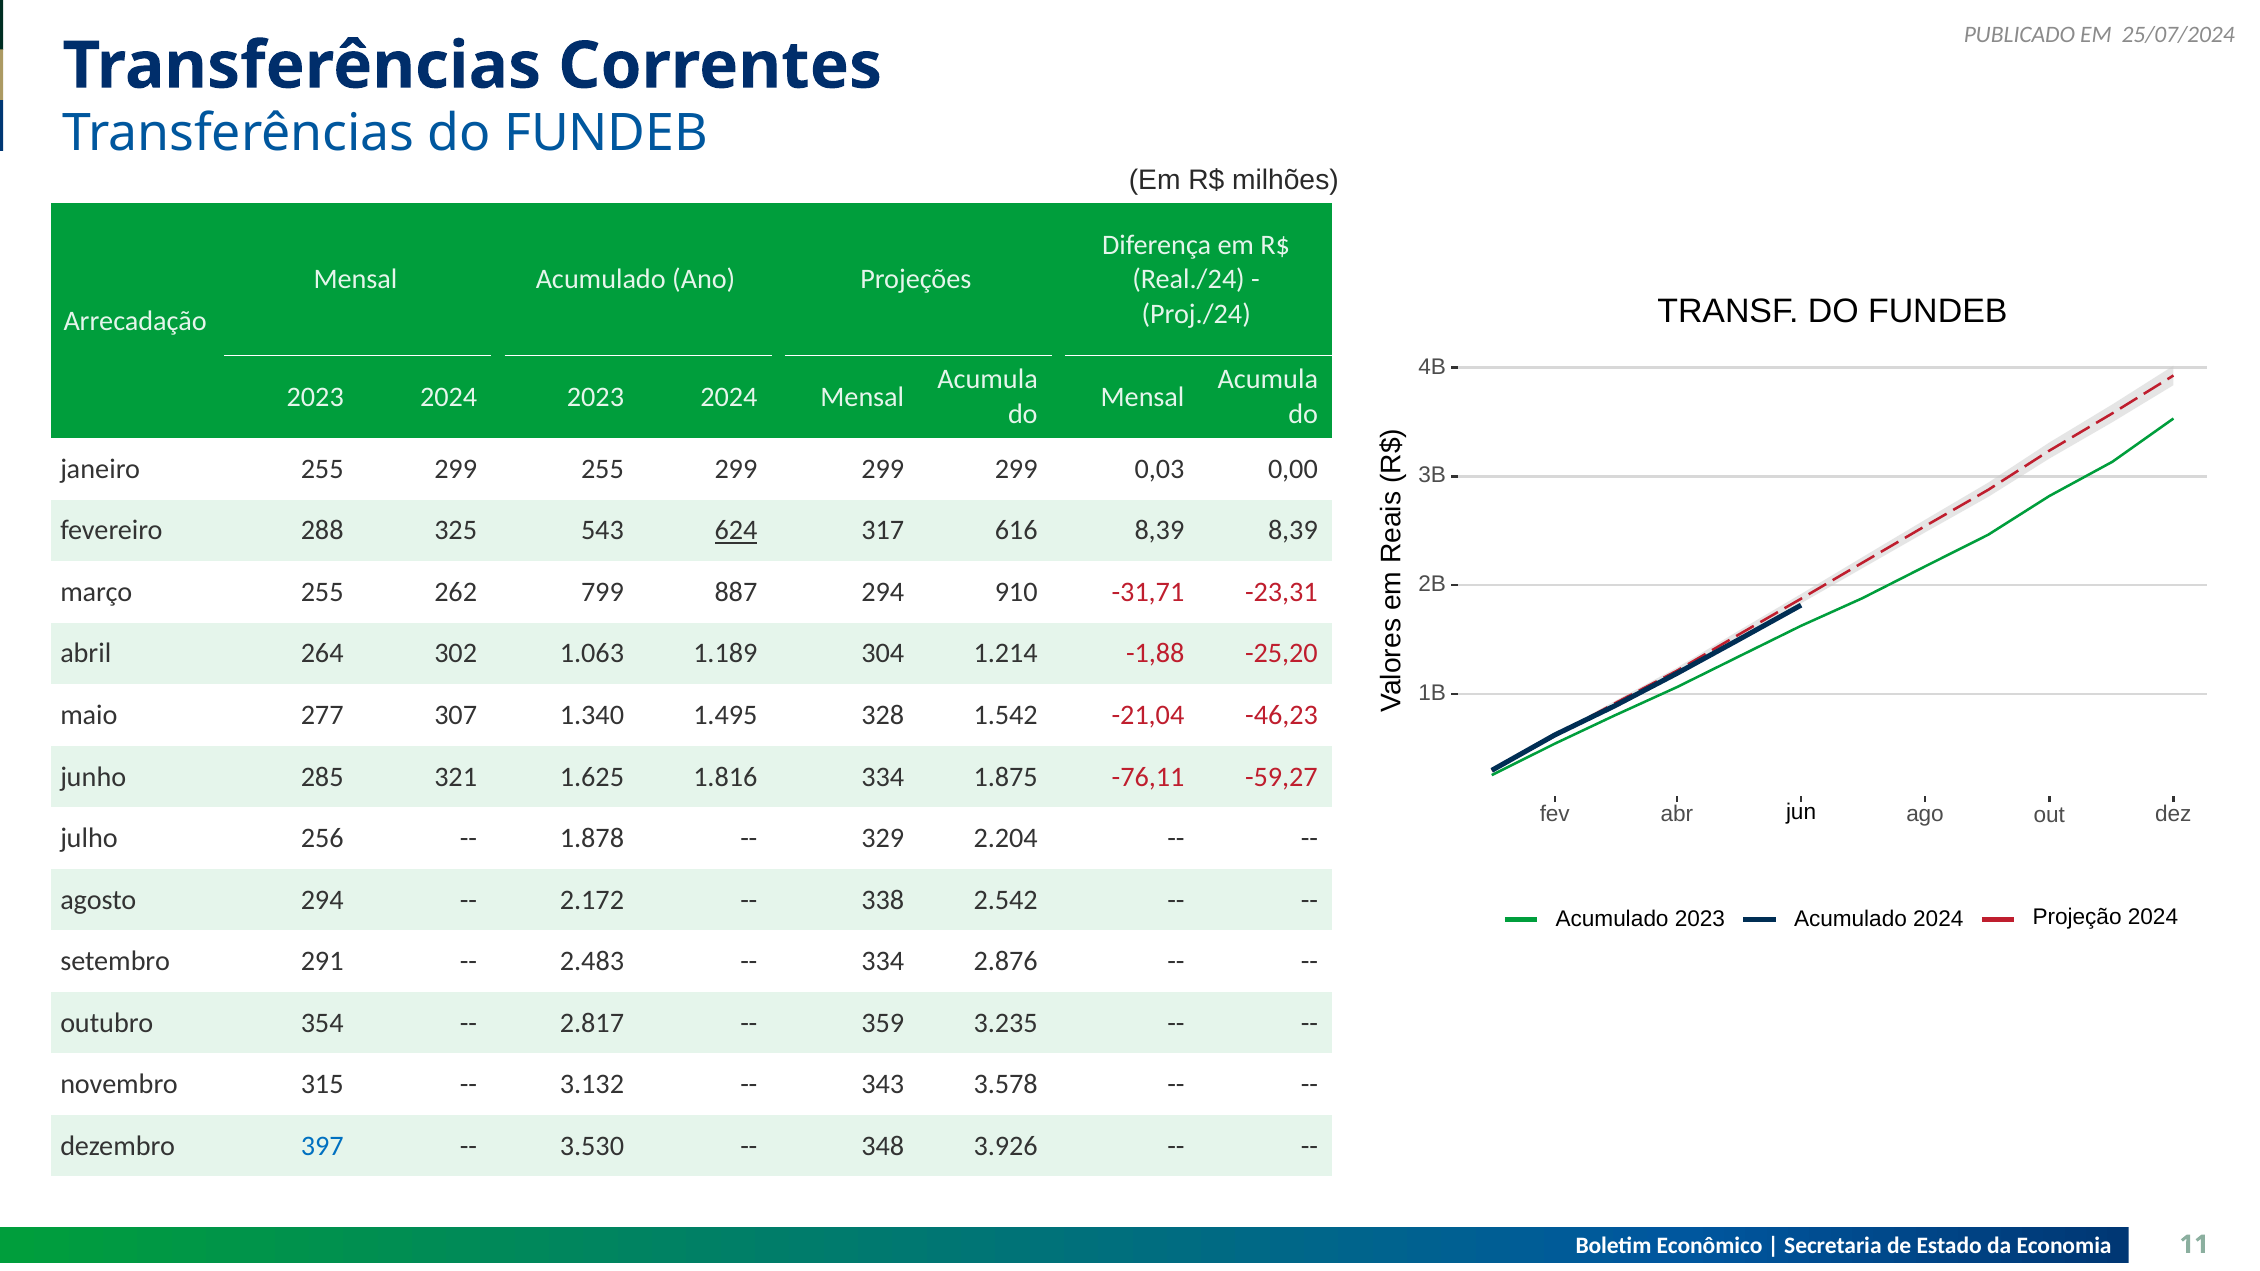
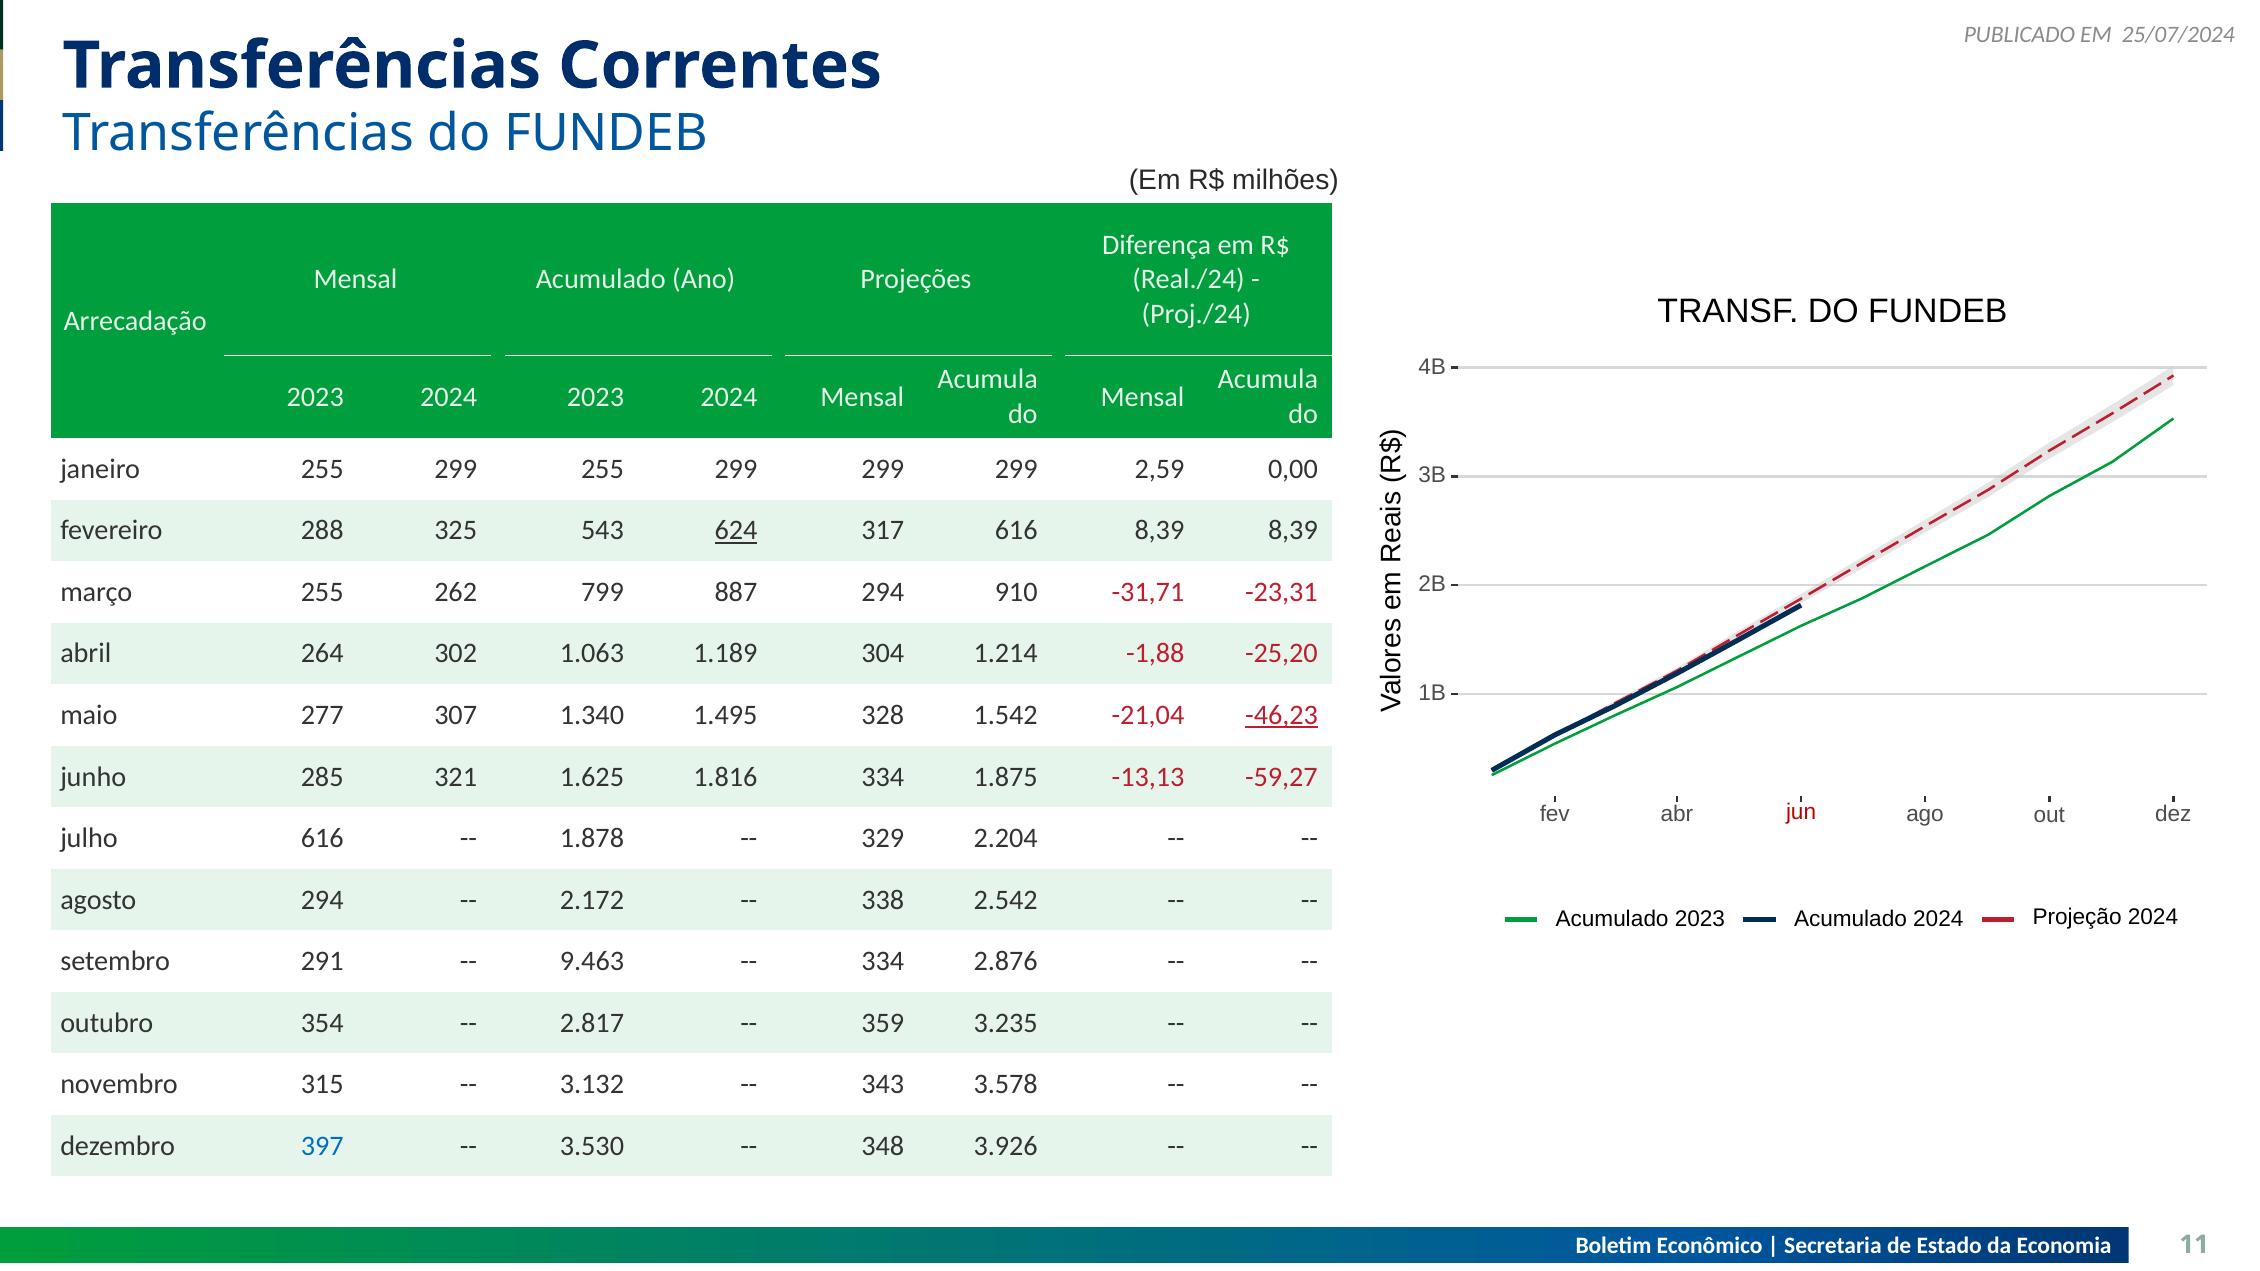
0,03: 0,03 -> 2,59
-46,23 underline: none -> present
-76,11: -76,11 -> -13,13
jun colour: black -> red
julho 256: 256 -> 616
2.483: 2.483 -> 9.463
